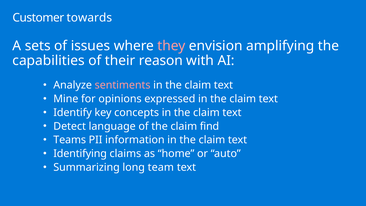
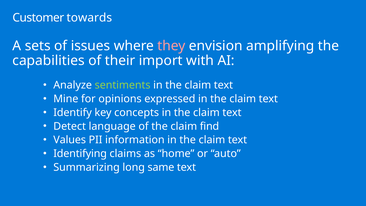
reason: reason -> import
sentiments colour: pink -> light green
Teams: Teams -> Values
team: team -> same
